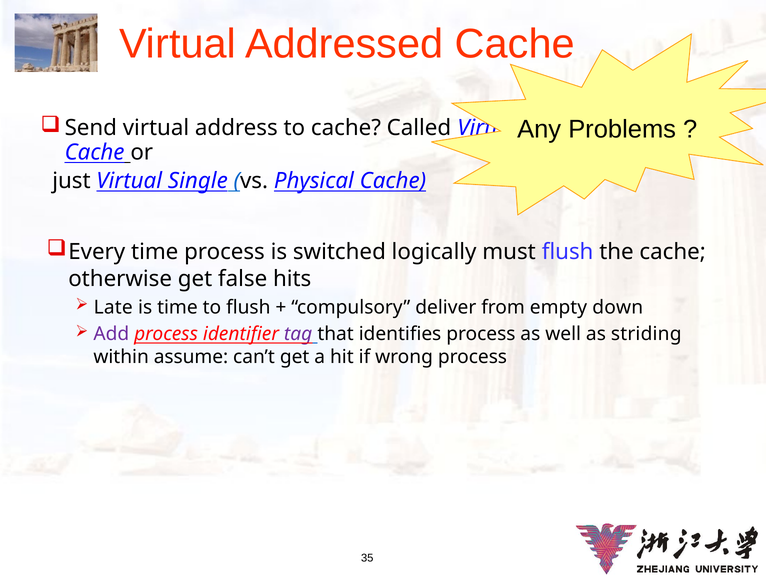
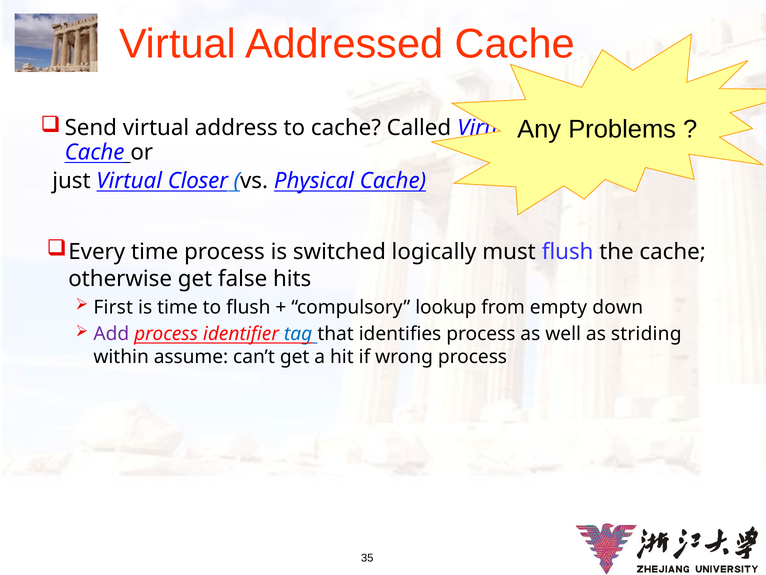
Single: Single -> Closer
Late: Late -> First
deliver: deliver -> lookup
tag colour: purple -> blue
